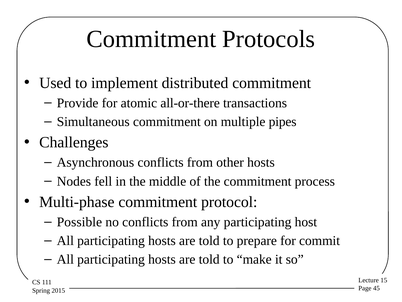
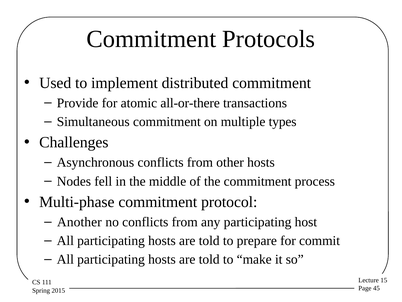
pipes: pipes -> types
Possible: Possible -> Another
